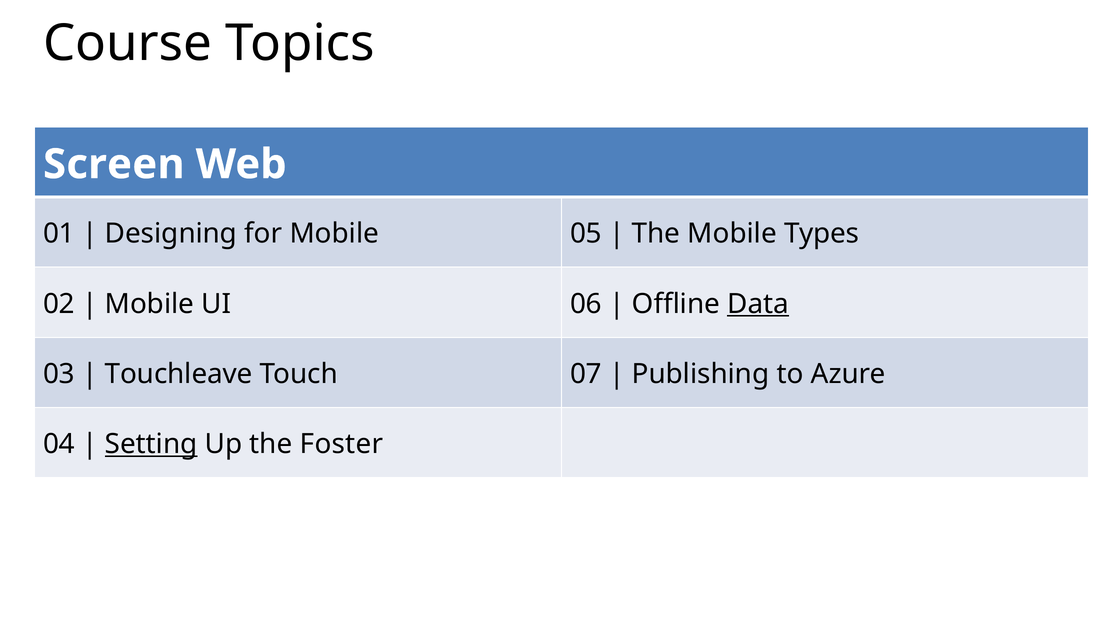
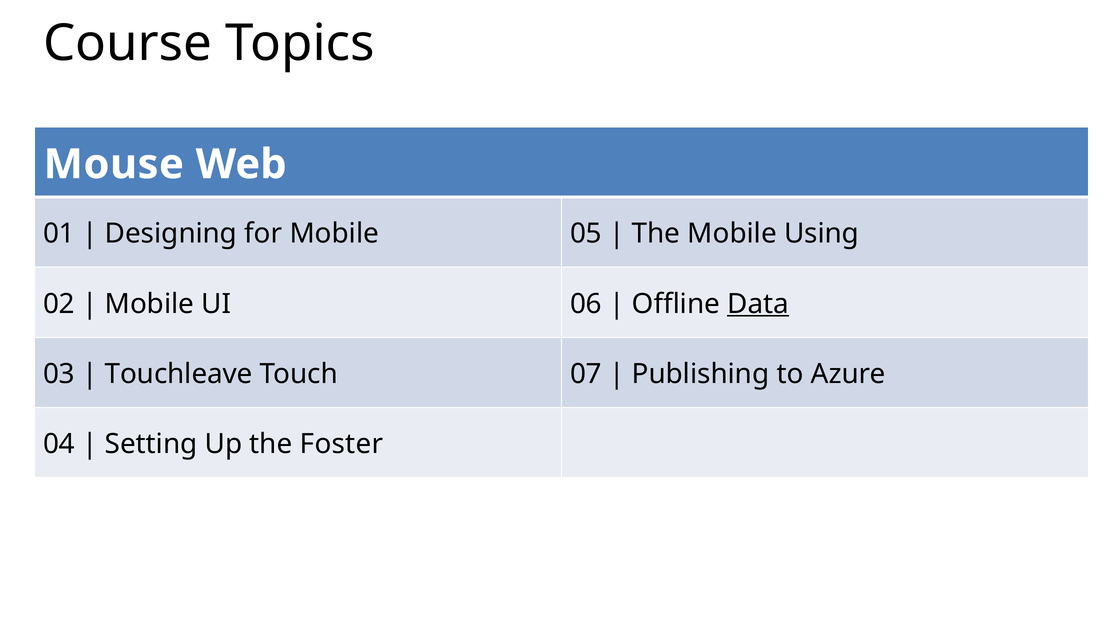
Screen: Screen -> Mouse
Types: Types -> Using
Setting underline: present -> none
